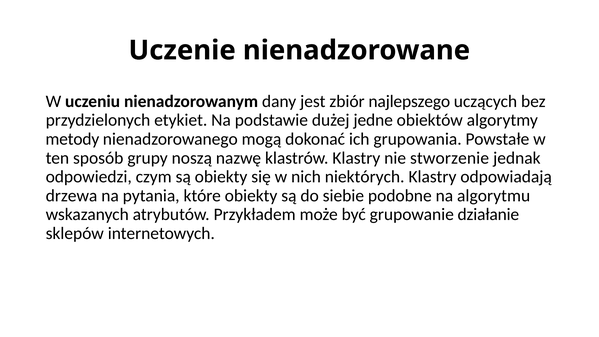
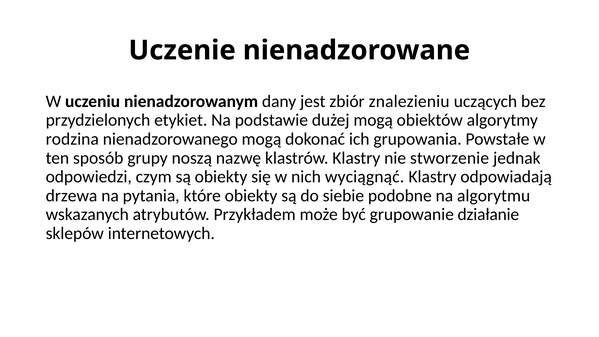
najlepszego: najlepszego -> znalezieniu
dużej jedne: jedne -> mogą
metody: metody -> rodzina
niektórych: niektórych -> wyciągnąć
